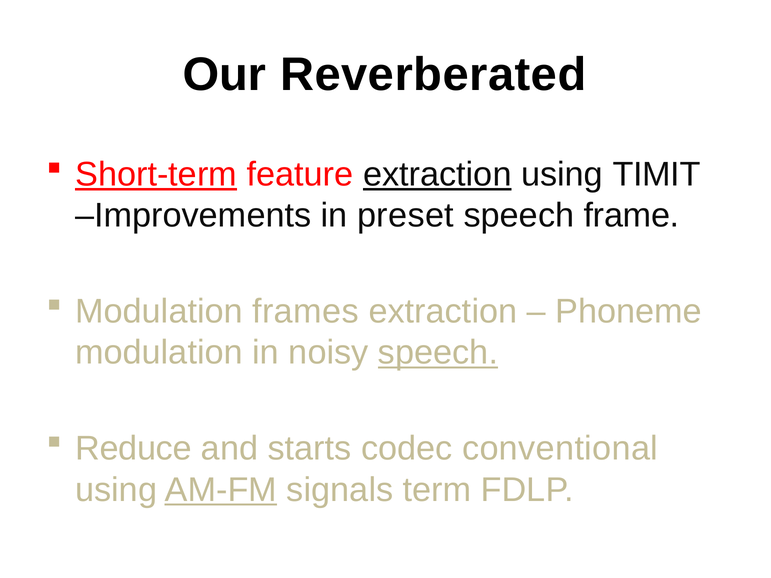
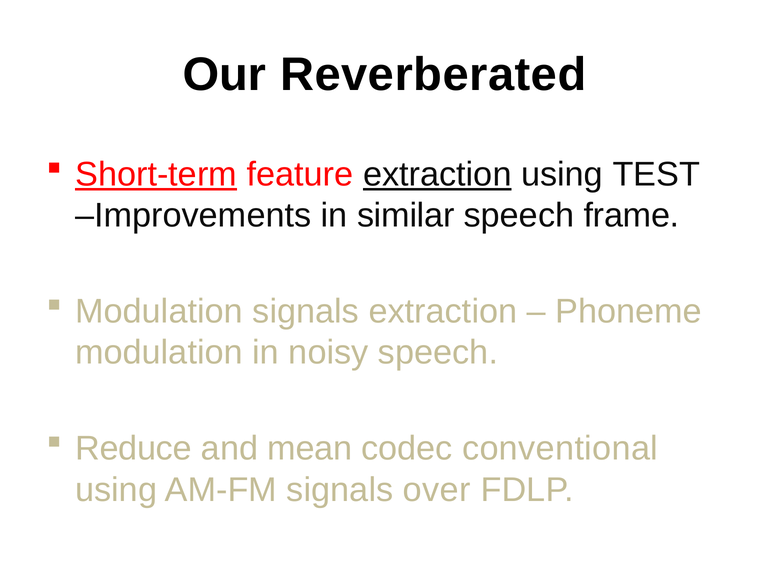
TIMIT: TIMIT -> TEST
preset: preset -> similar
Modulation frames: frames -> signals
speech at (438, 353) underline: present -> none
starts: starts -> mean
AM-FM underline: present -> none
term: term -> over
